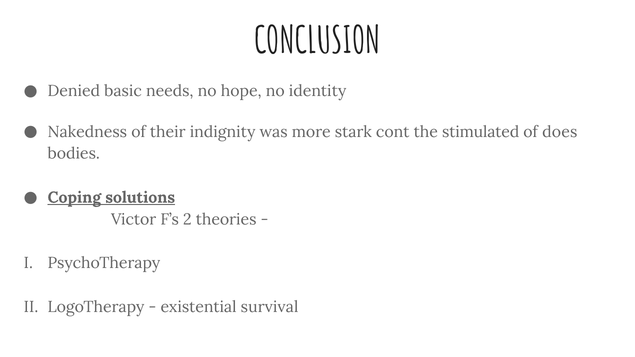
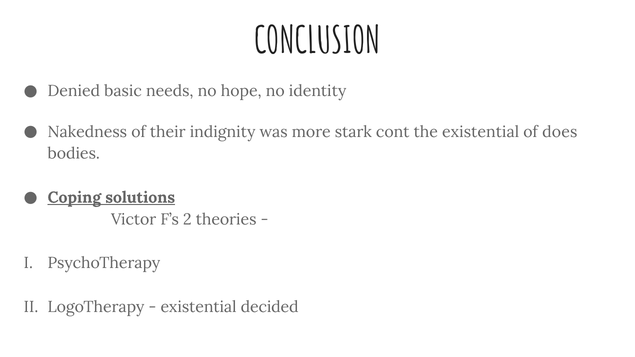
the stimulated: stimulated -> existential
survival: survival -> decided
